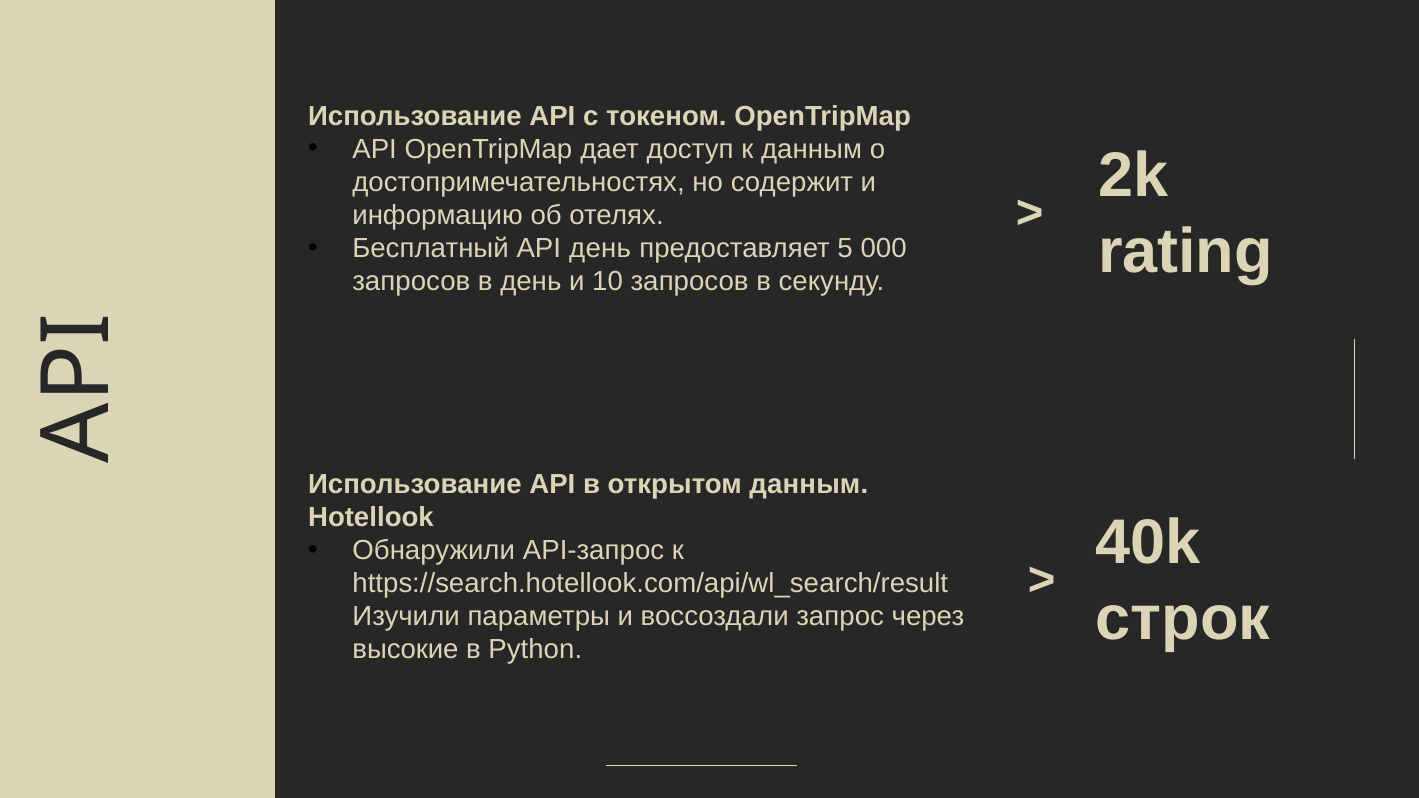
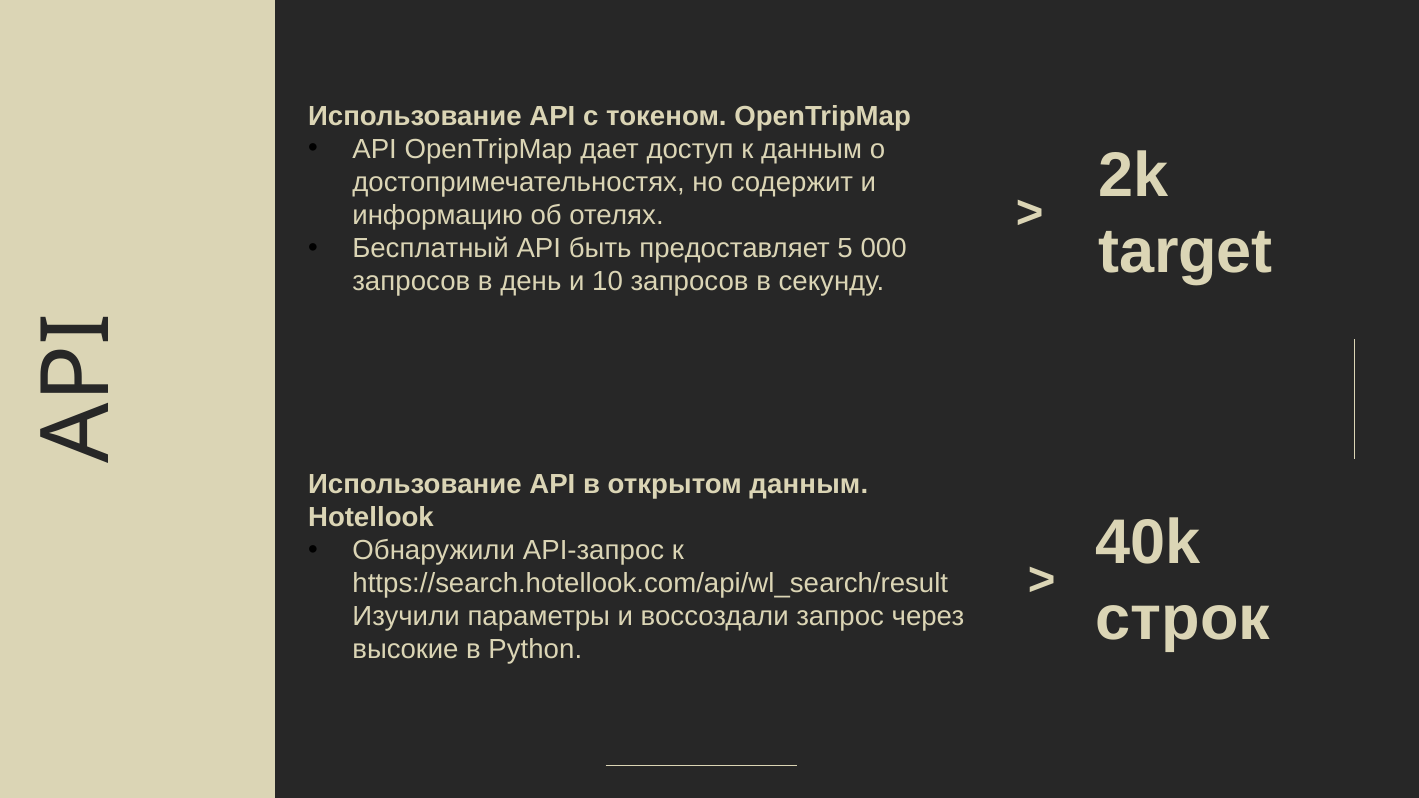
rating: rating -> target
API день: день -> быть
